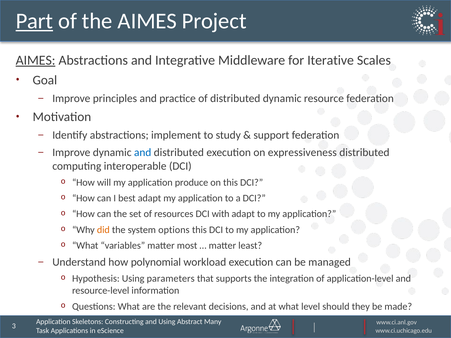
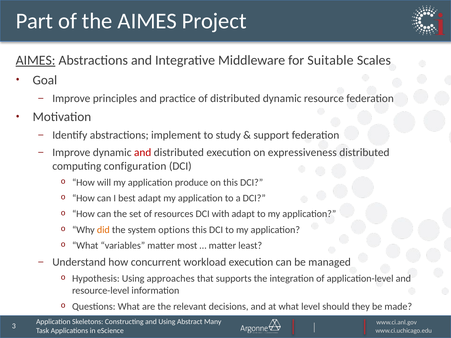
Part underline: present -> none
Iterative: Iterative -> Suitable
and at (143, 153) colour: blue -> red
interoperable: interoperable -> configuration
polynomial: polynomial -> concurrent
parameters: parameters -> approaches
